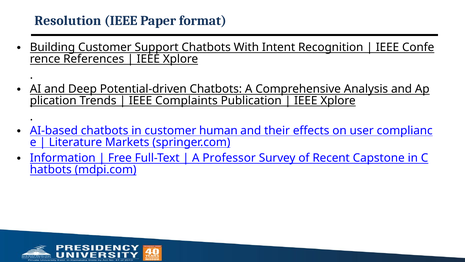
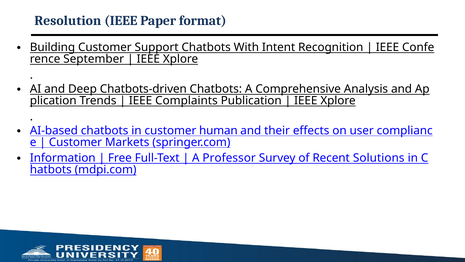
References: References -> September
Potential-driven: Potential-driven -> Chatbots-driven
Literature at (75, 142): Literature -> Customer
Capstone: Capstone -> Solutions
